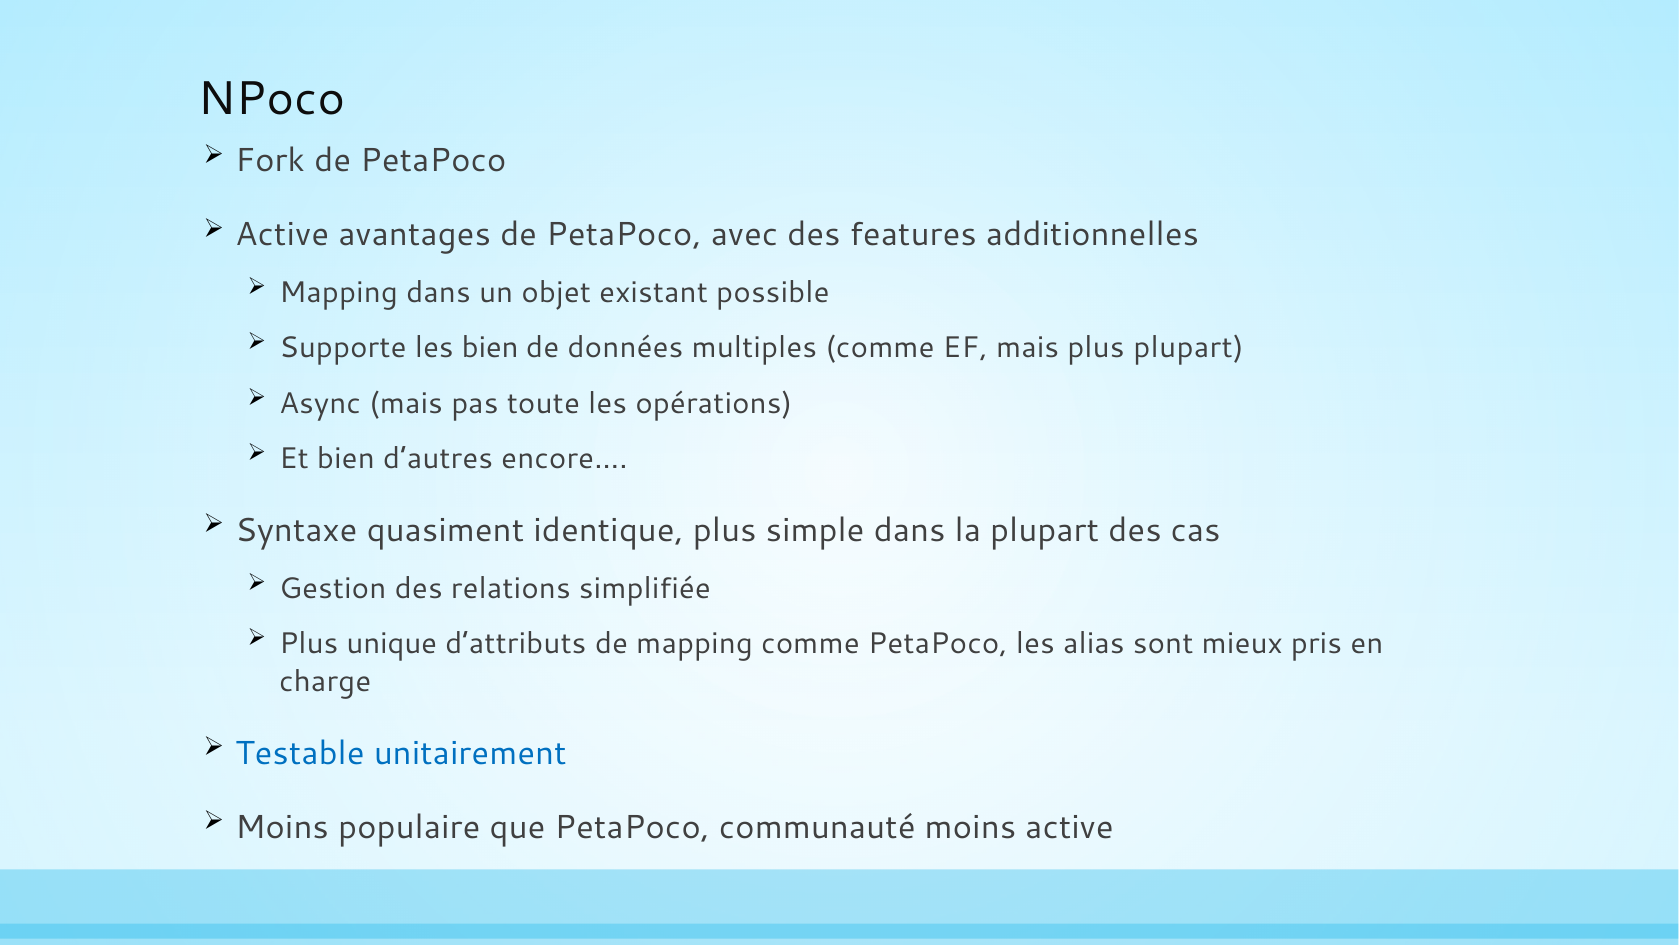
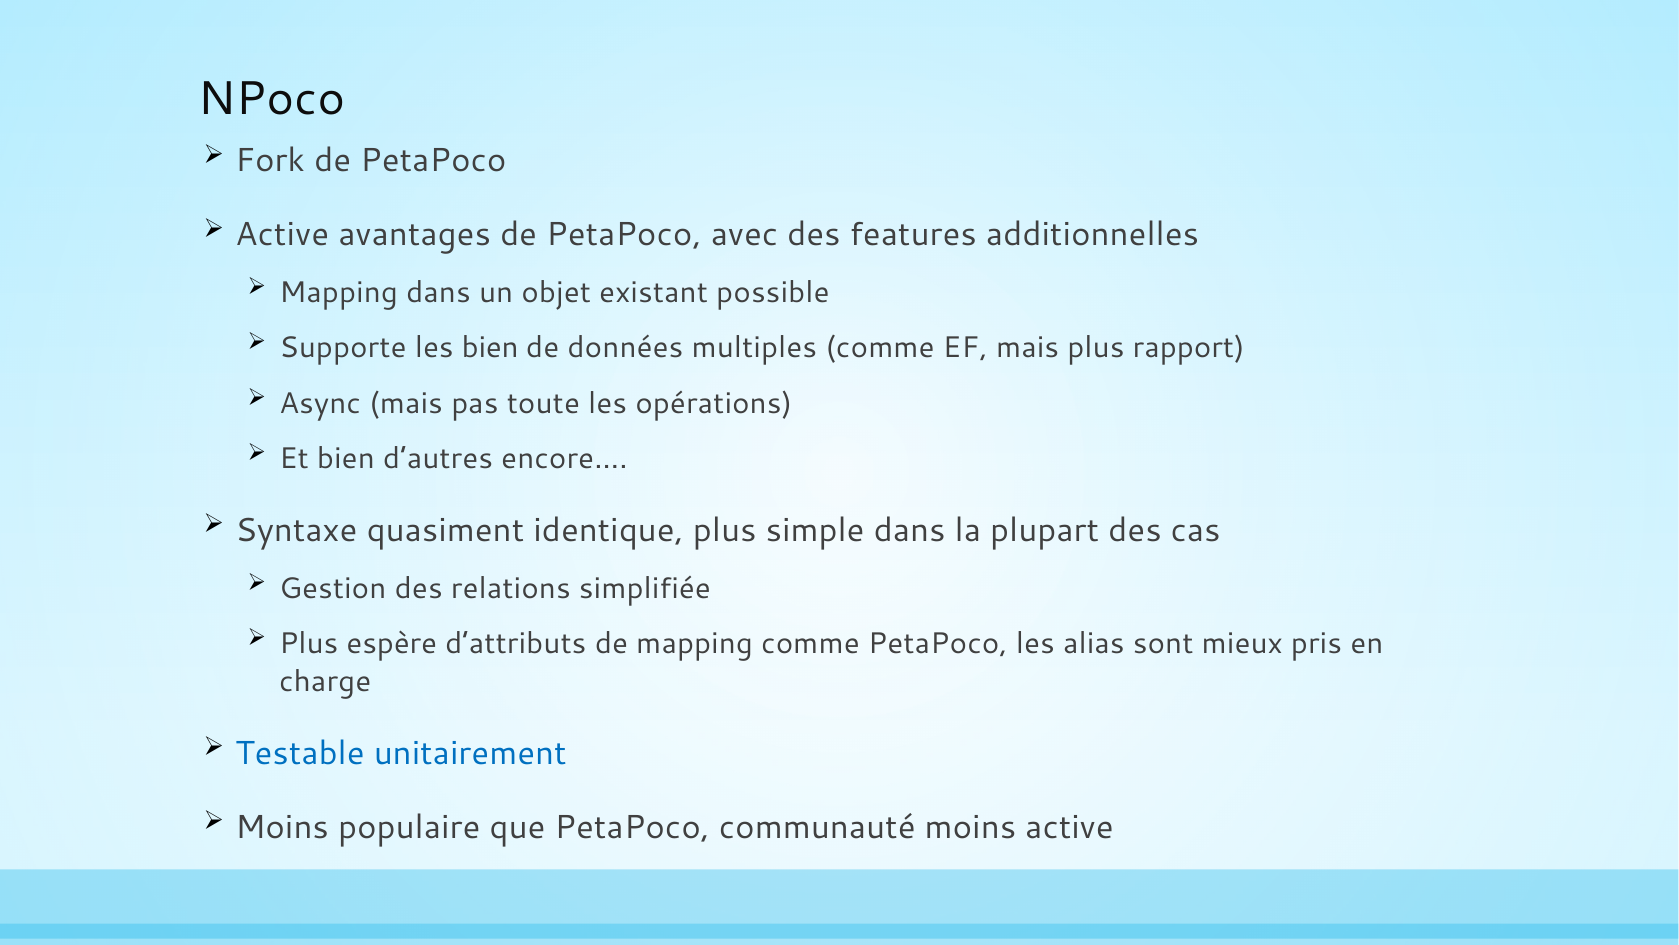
plus plupart: plupart -> rapport
unique: unique -> espère
